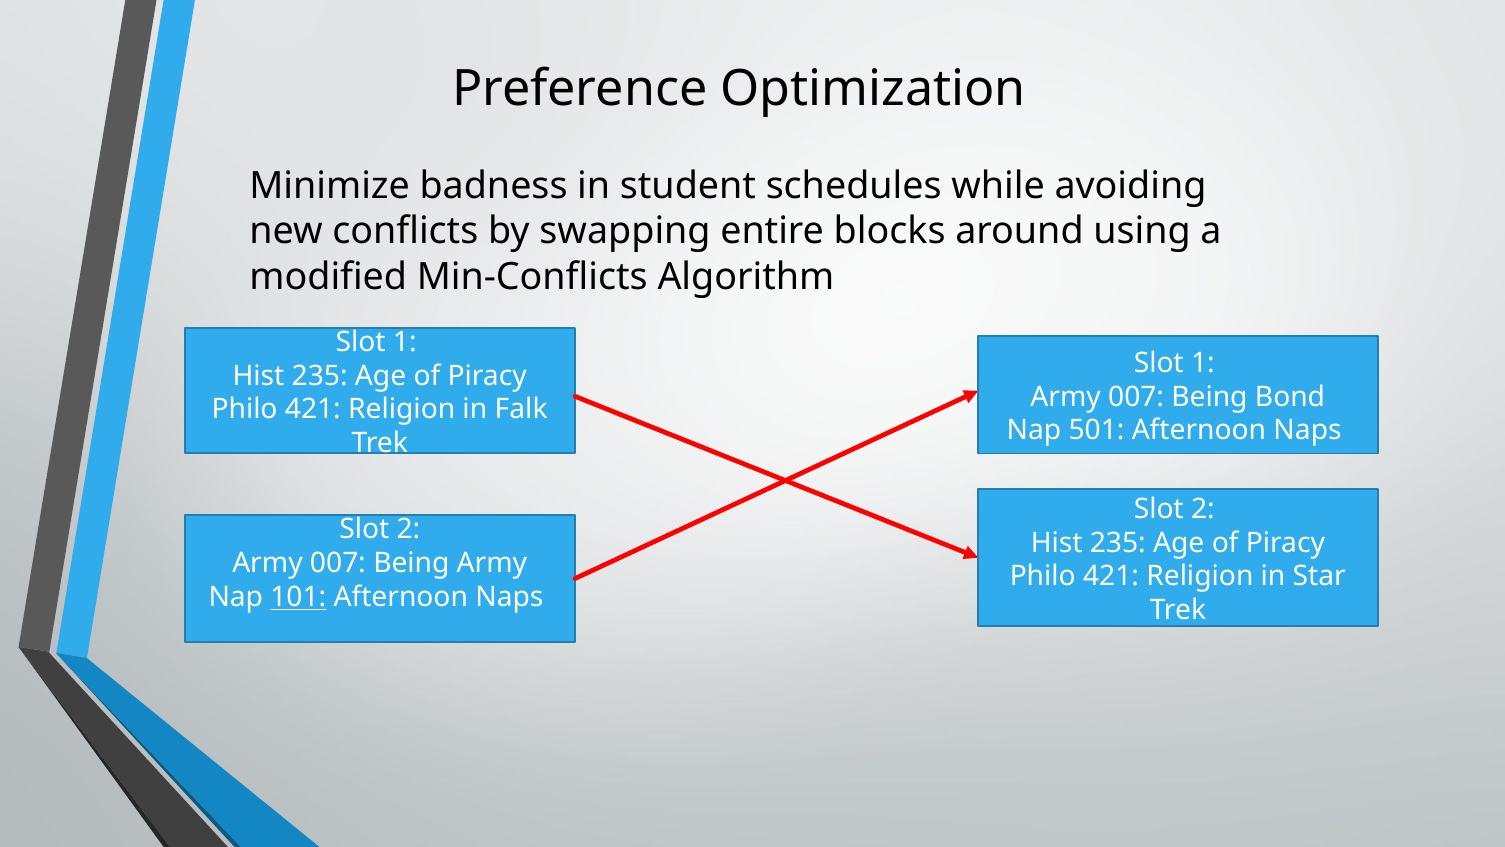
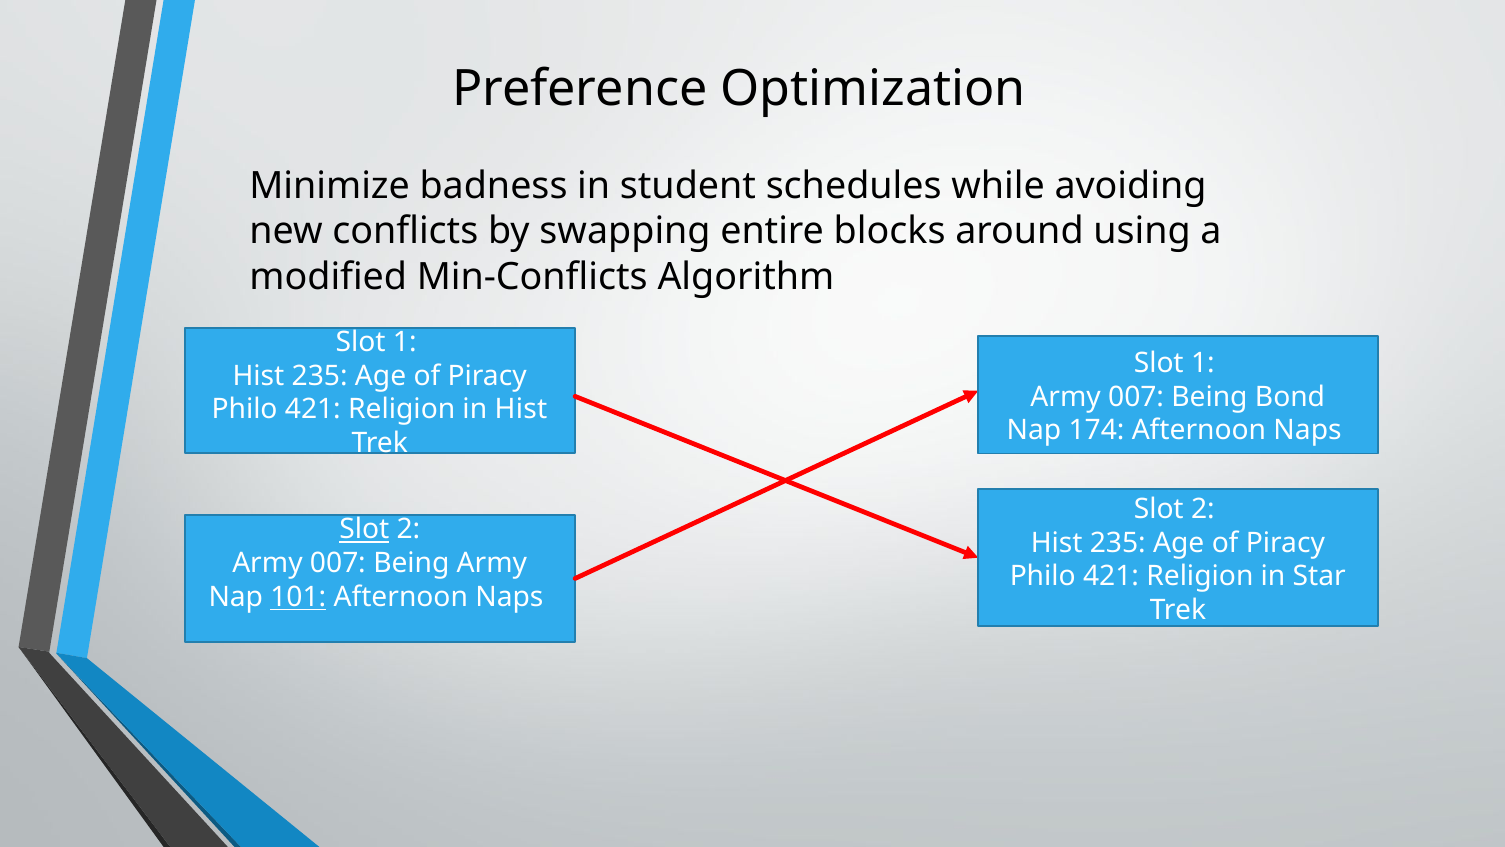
in Falk: Falk -> Hist
501: 501 -> 174
Slot at (364, 529) underline: none -> present
